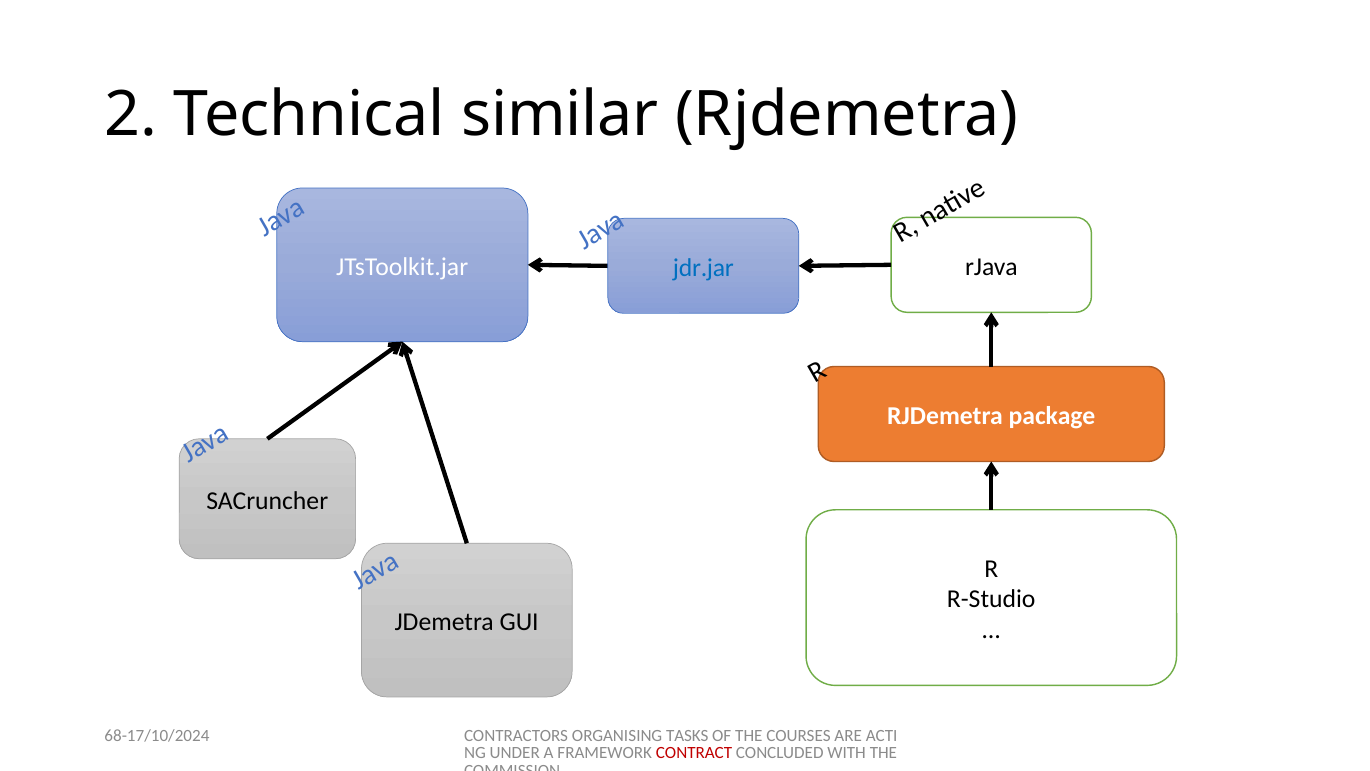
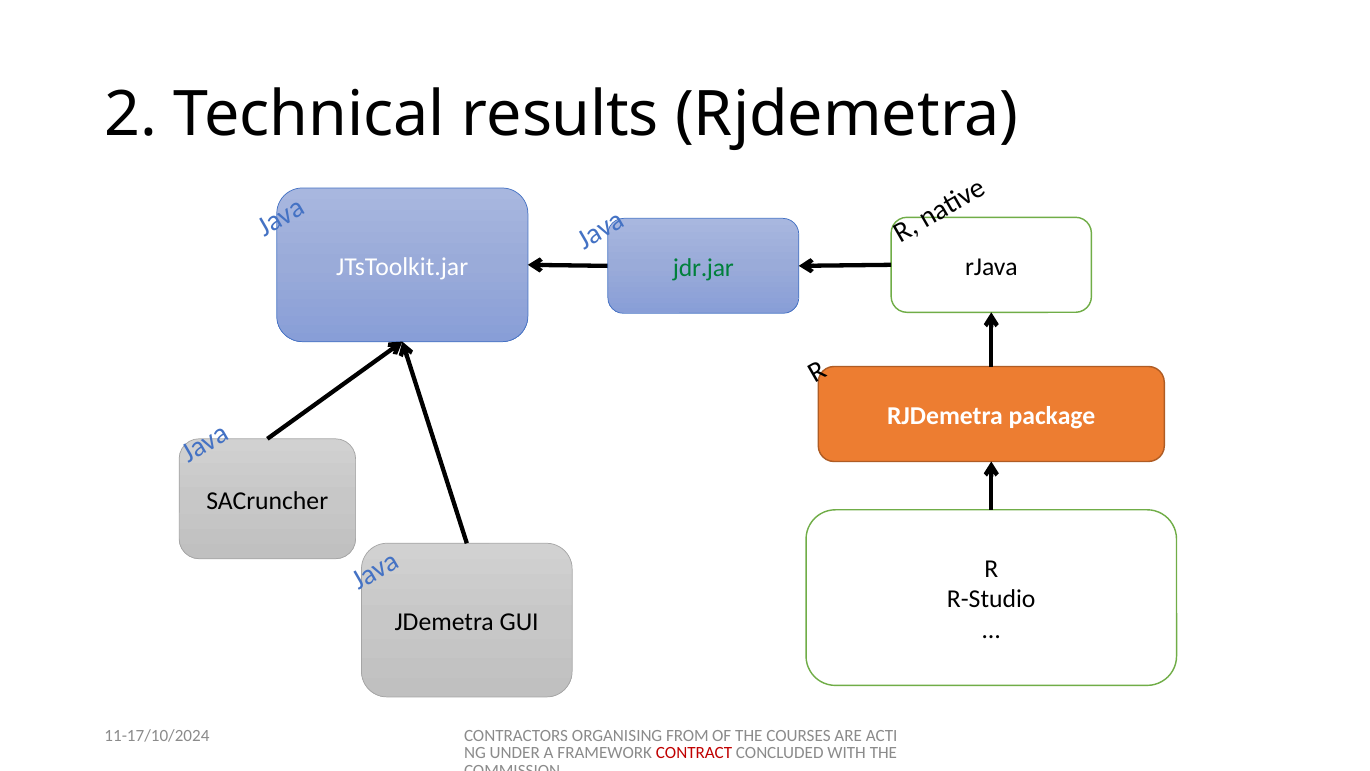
similar: similar -> results
jdr.jar colour: blue -> green
TASKS: TASKS -> FROM
68-17/10/2024: 68-17/10/2024 -> 11-17/10/2024
